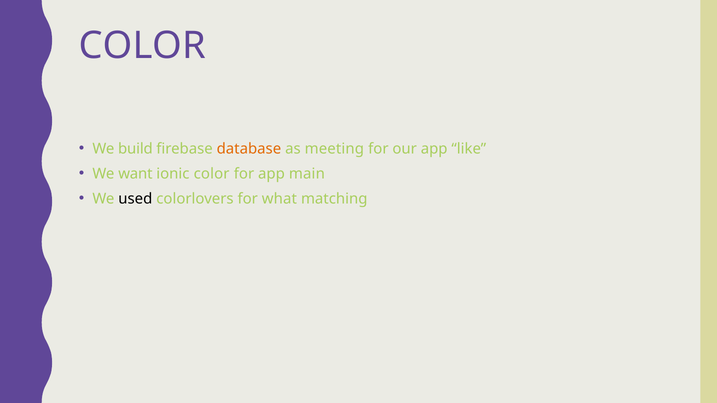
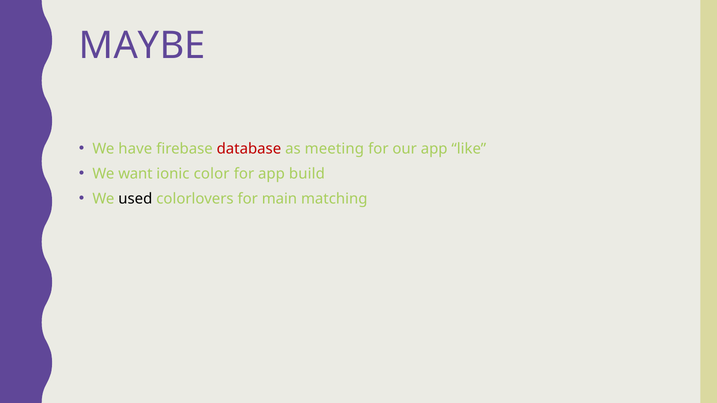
COLOR at (142, 46): COLOR -> MAYBE
build: build -> have
database colour: orange -> red
main: main -> build
what: what -> main
